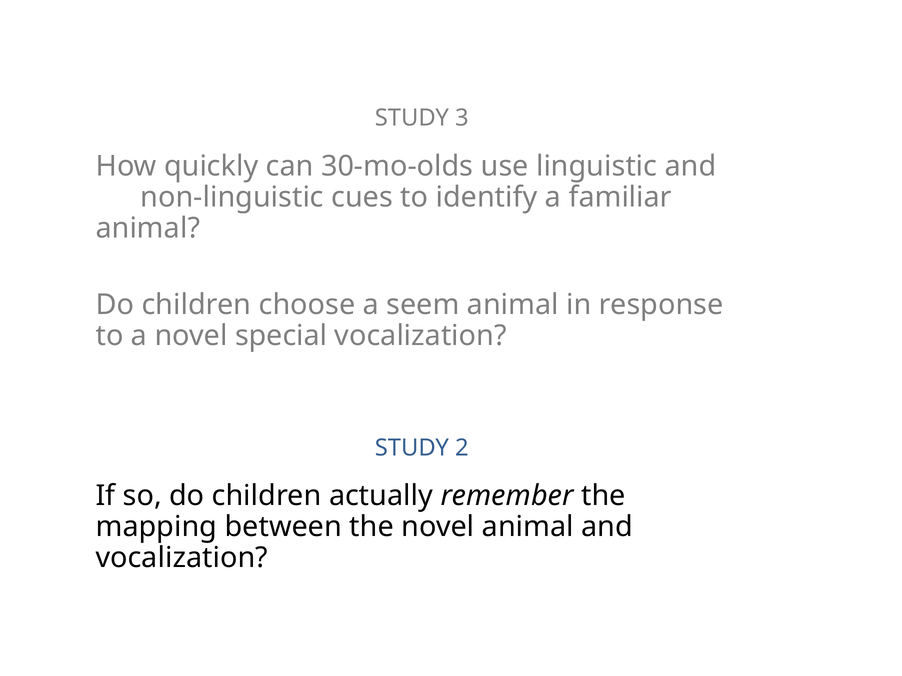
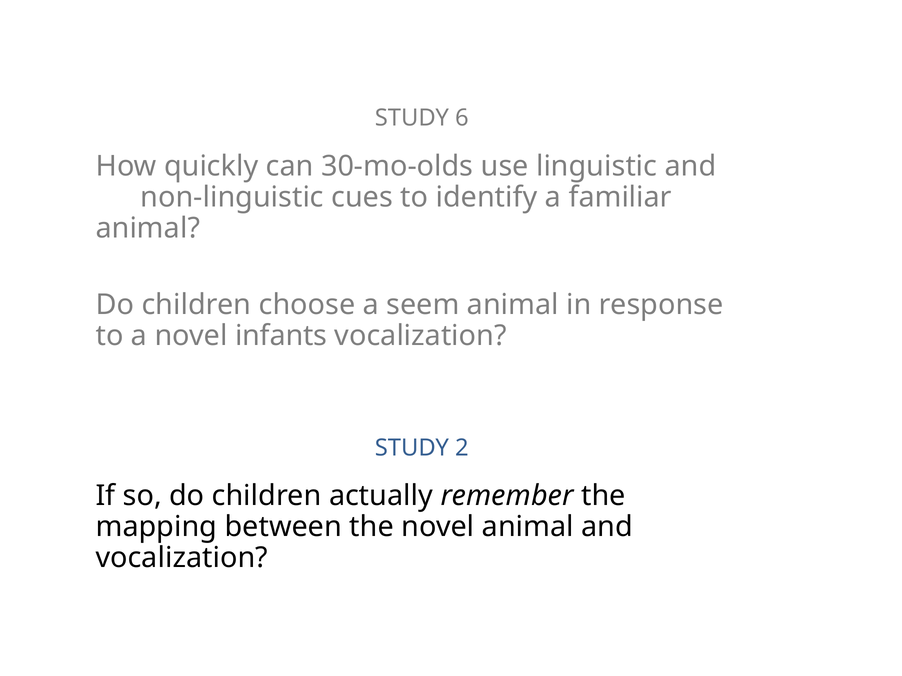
3: 3 -> 6
special: special -> infants
